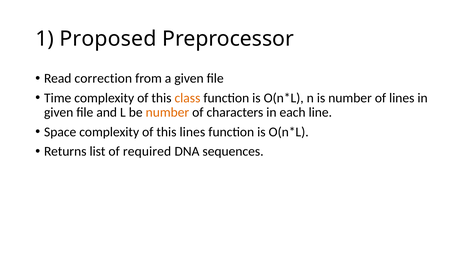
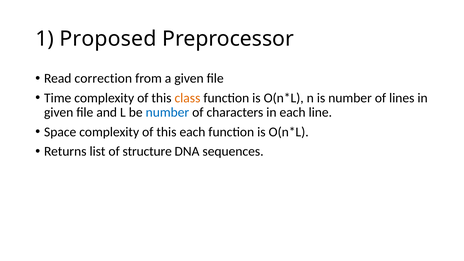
number at (167, 113) colour: orange -> blue
this lines: lines -> each
required: required -> structure
